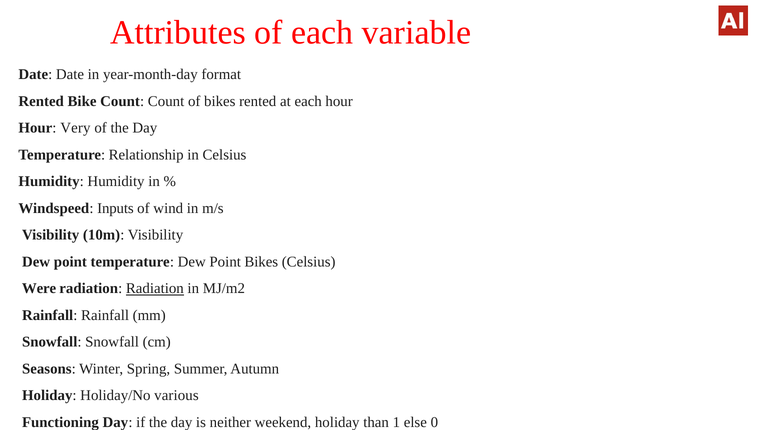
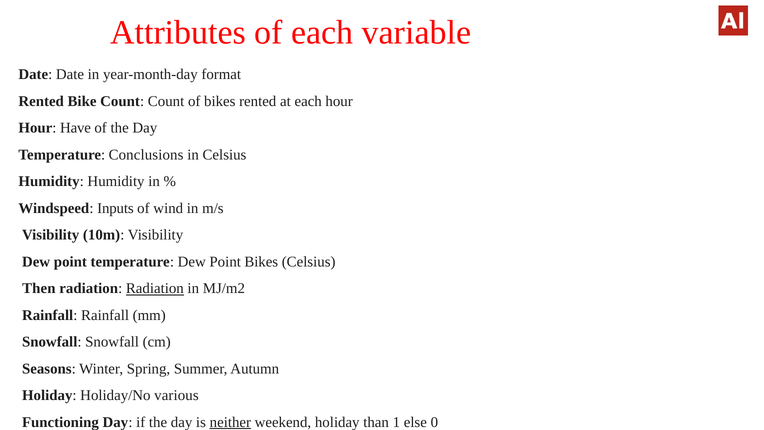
Very: Very -> Have
Relationship: Relationship -> Conclusions
Were: Were -> Then
neither underline: none -> present
